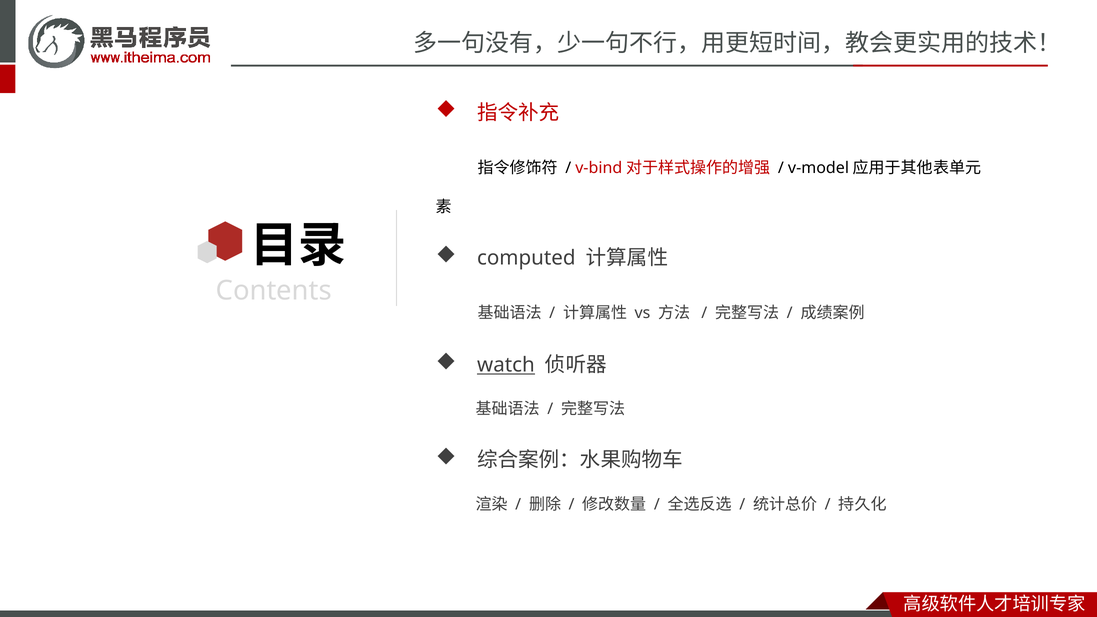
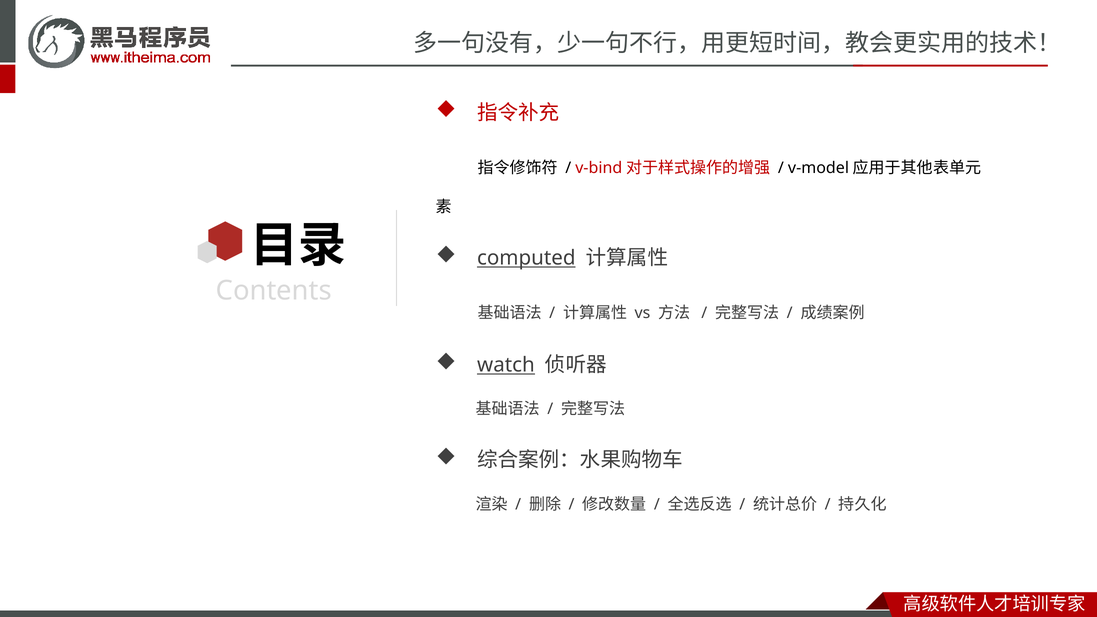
computed underline: none -> present
